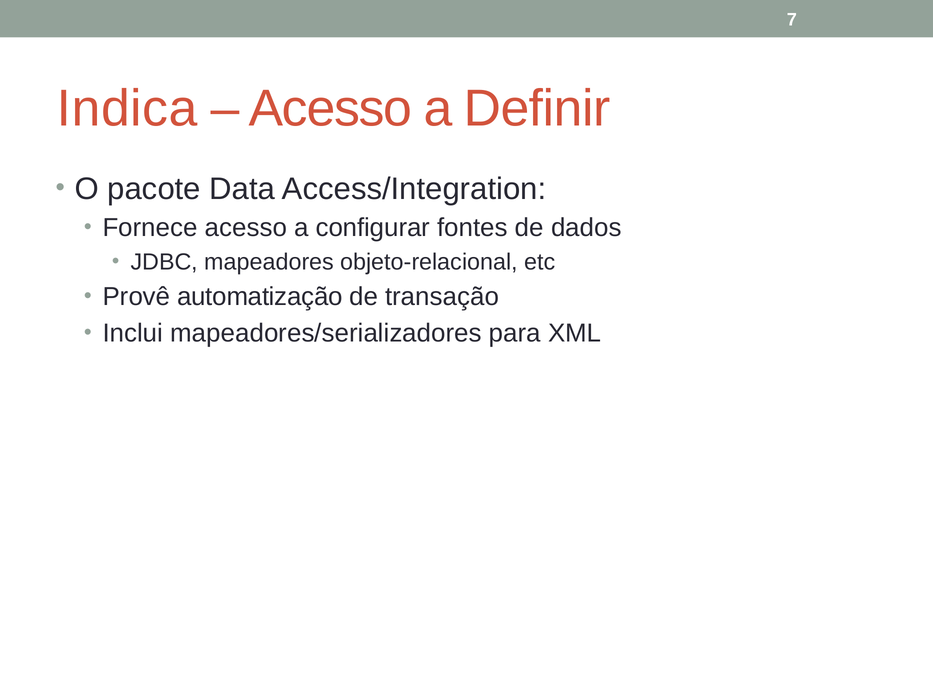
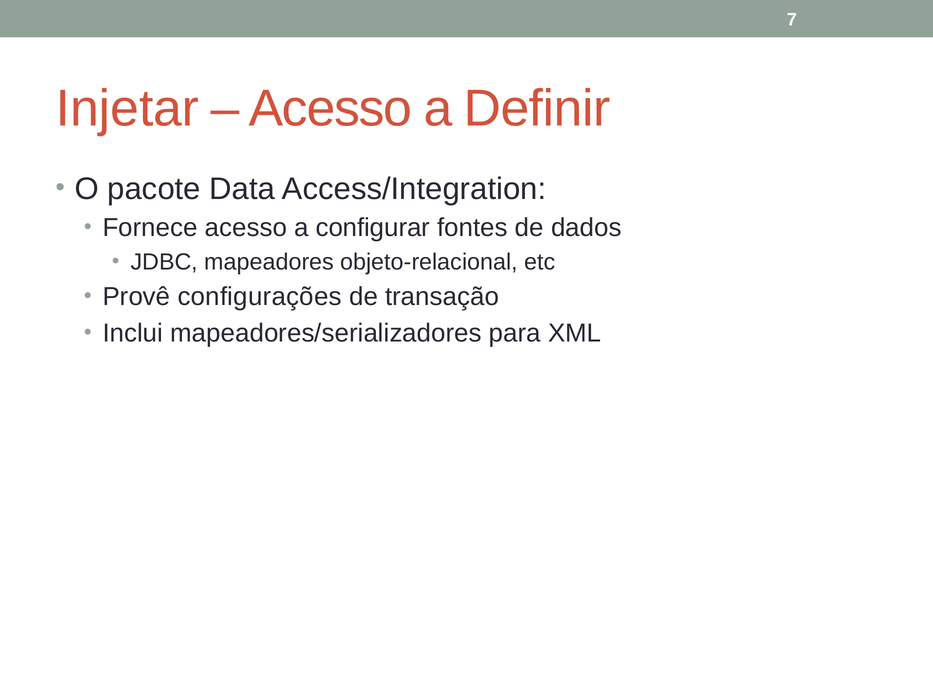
Indica: Indica -> Injetar
automatização: automatização -> configurações
